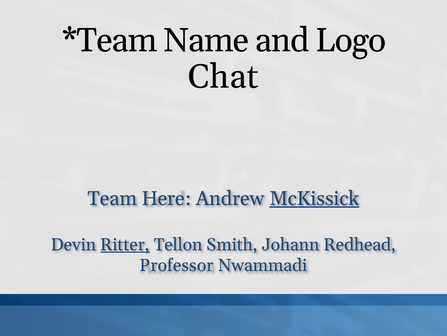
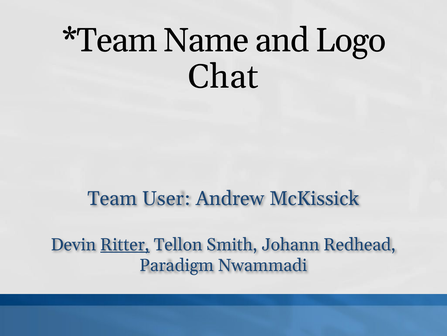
Here: Here -> User
McKissick underline: present -> none
Professor: Professor -> Paradigm
